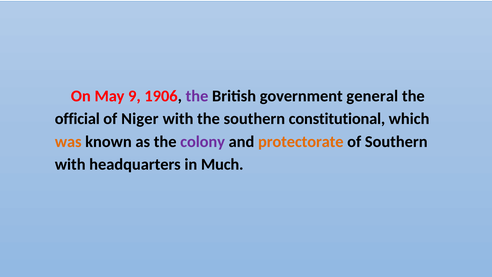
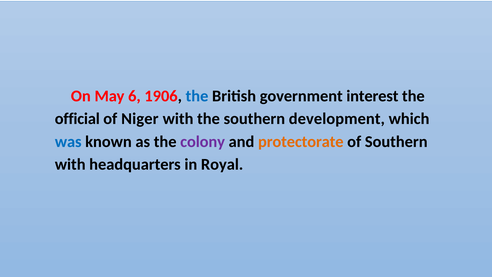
9: 9 -> 6
the at (197, 96) colour: purple -> blue
general: general -> interest
constitutional: constitutional -> development
was colour: orange -> blue
Much: Much -> Royal
